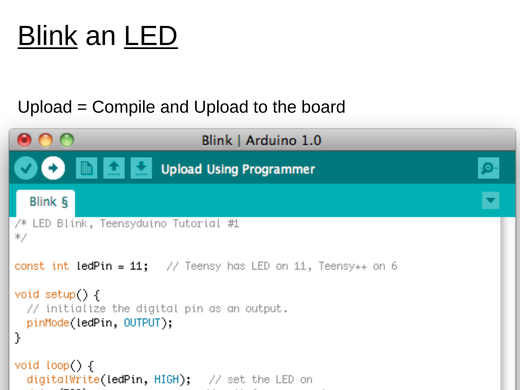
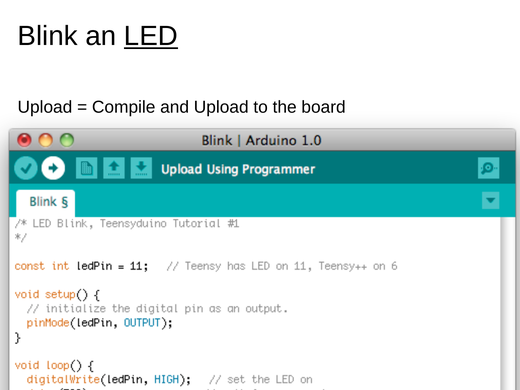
Blink underline: present -> none
